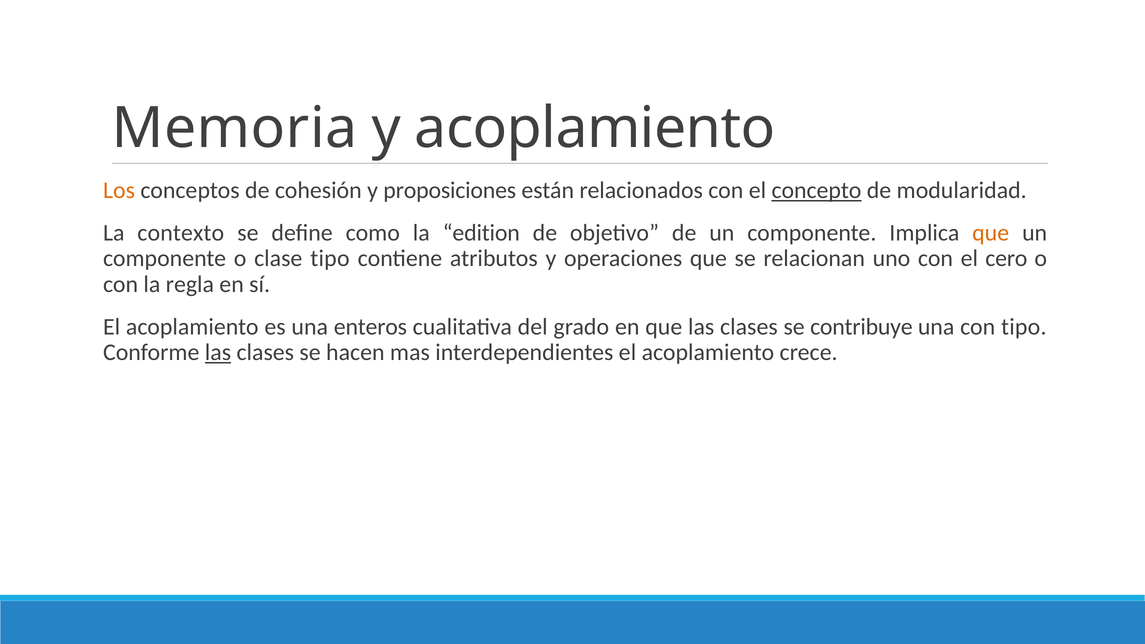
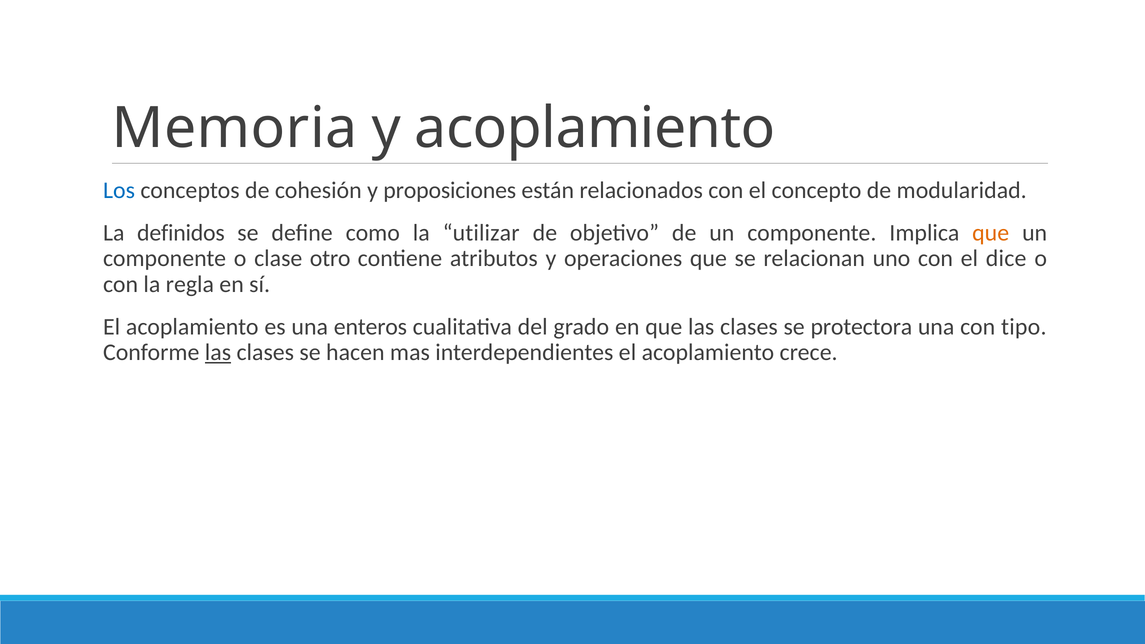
Los colour: orange -> blue
concepto underline: present -> none
contexto: contexto -> definidos
edition: edition -> utilizar
clase tipo: tipo -> otro
cero: cero -> dice
contribuye: contribuye -> protectora
